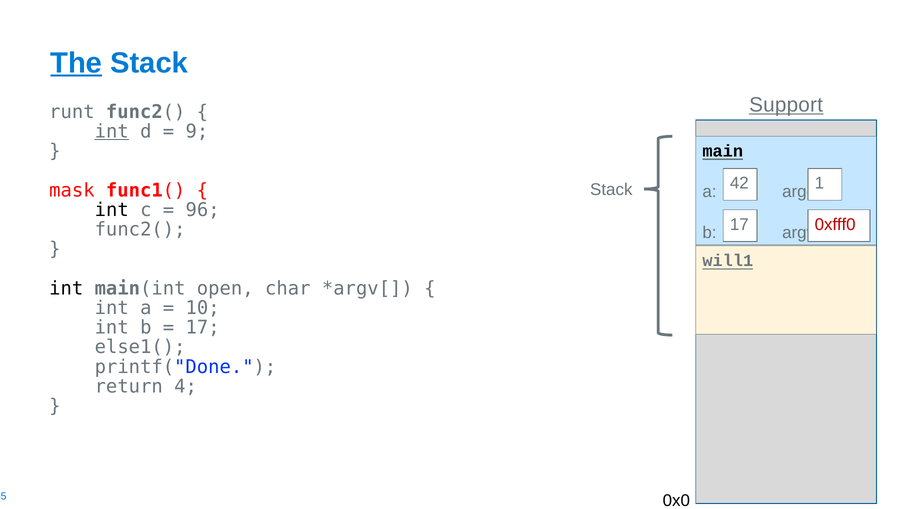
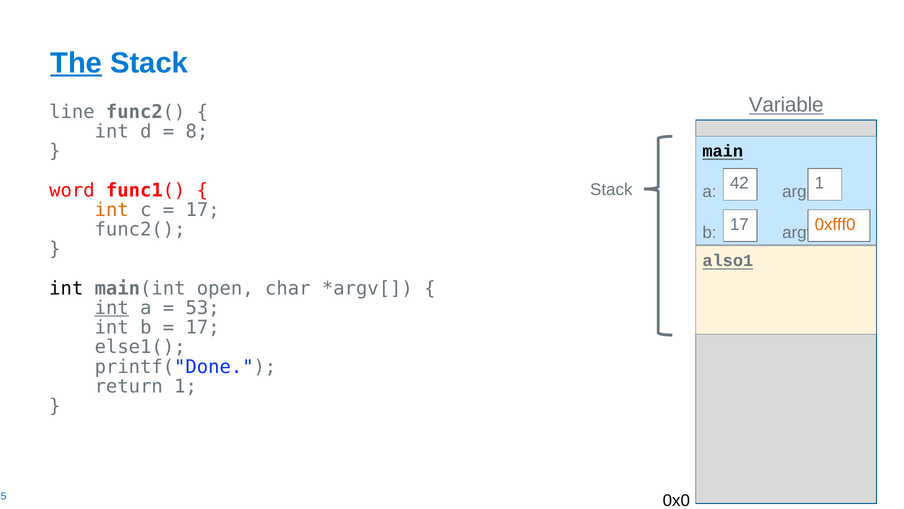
Support: Support -> Variable
runt: runt -> line
int at (112, 131) underline: present -> none
9: 9 -> 8
mask: mask -> word
int at (112, 210) colour: black -> orange
96 at (203, 210): 96 -> 17
0xfff0 colour: red -> orange
will1: will1 -> also1
int at (112, 308) underline: none -> present
10: 10 -> 53
return 4: 4 -> 1
